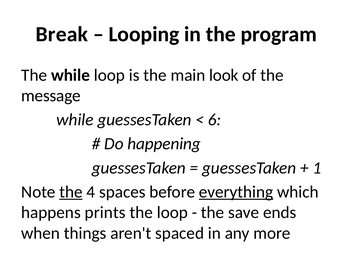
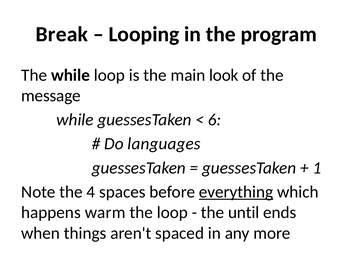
happening: happening -> languages
the at (71, 192) underline: present -> none
prints: prints -> warm
save: save -> until
